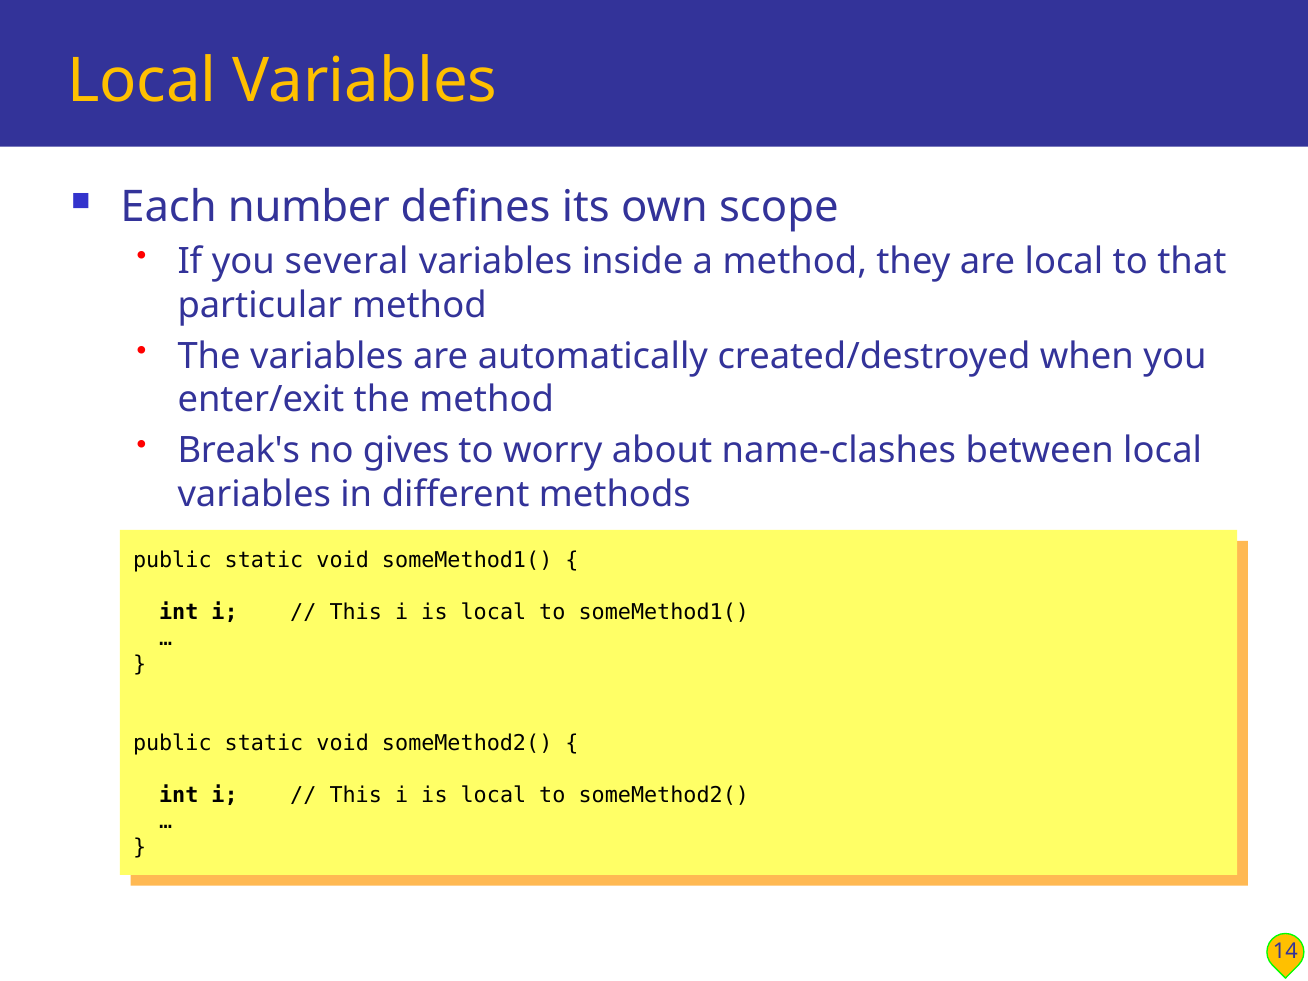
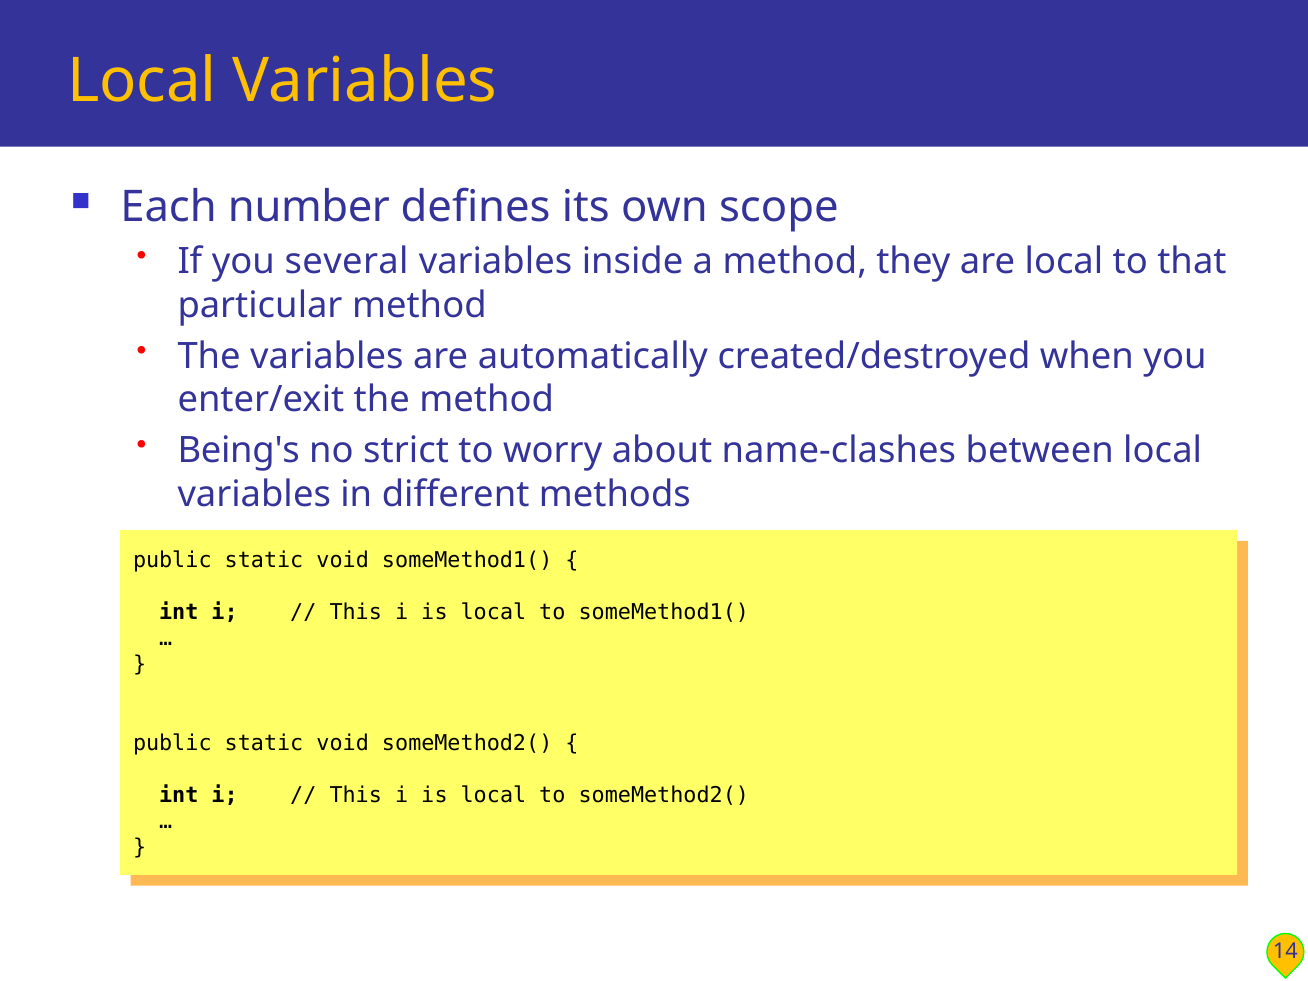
Break's: Break's -> Being's
gives: gives -> strict
